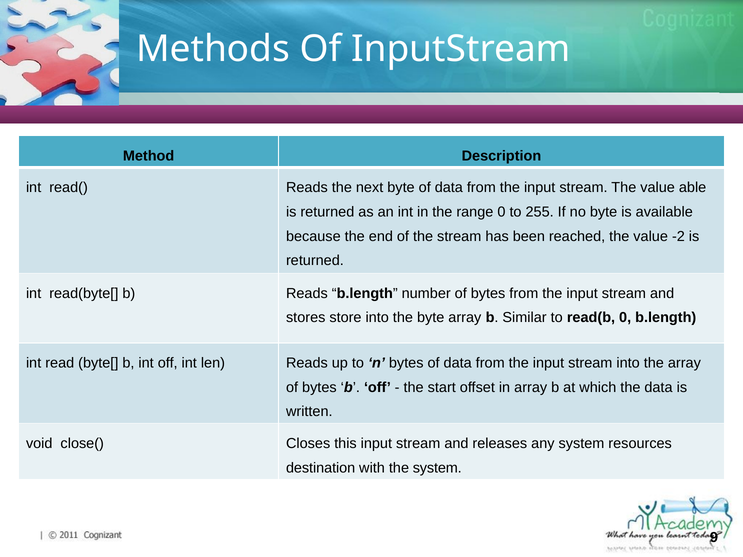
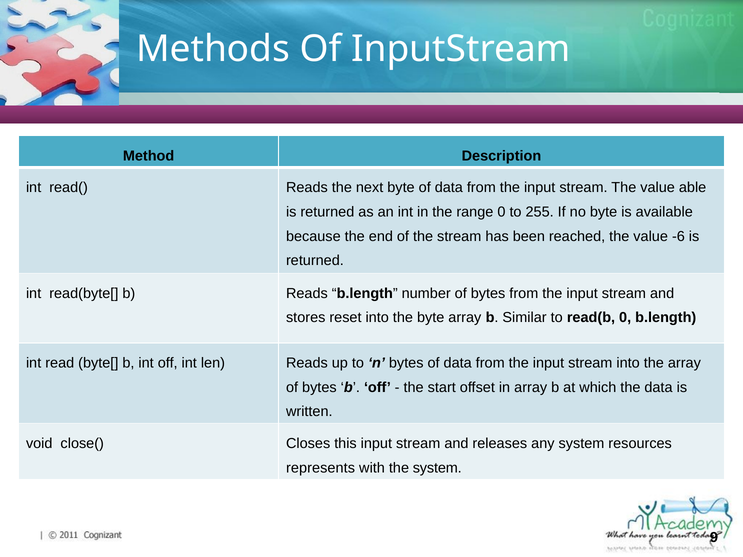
-2: -2 -> -6
store: store -> reset
destination: destination -> represents
